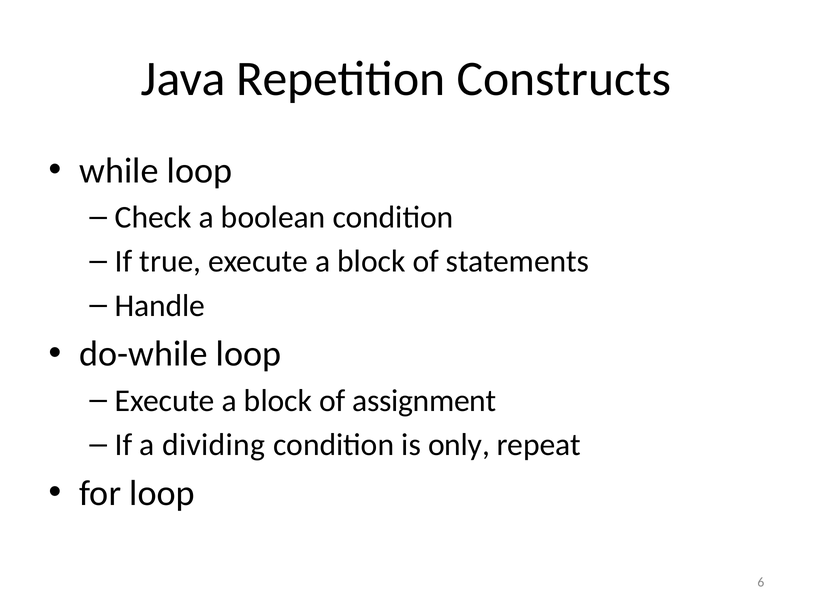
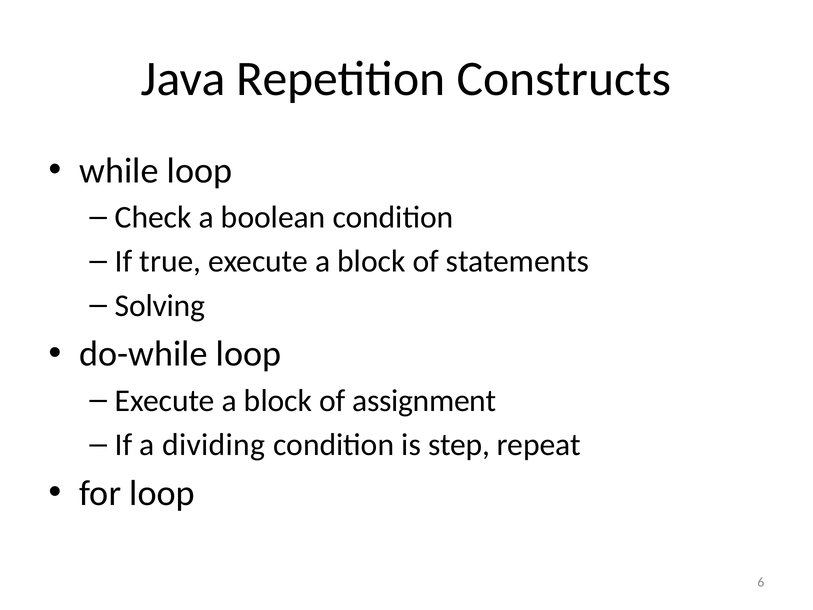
Handle: Handle -> Solving
only: only -> step
